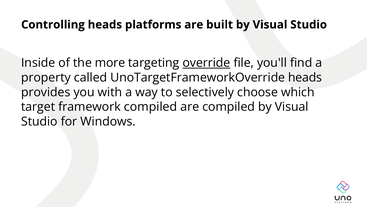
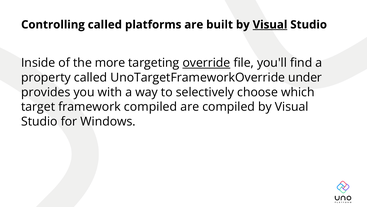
Controlling heads: heads -> called
Visual at (270, 25) underline: none -> present
UnoTargetFrameworkOverride heads: heads -> under
